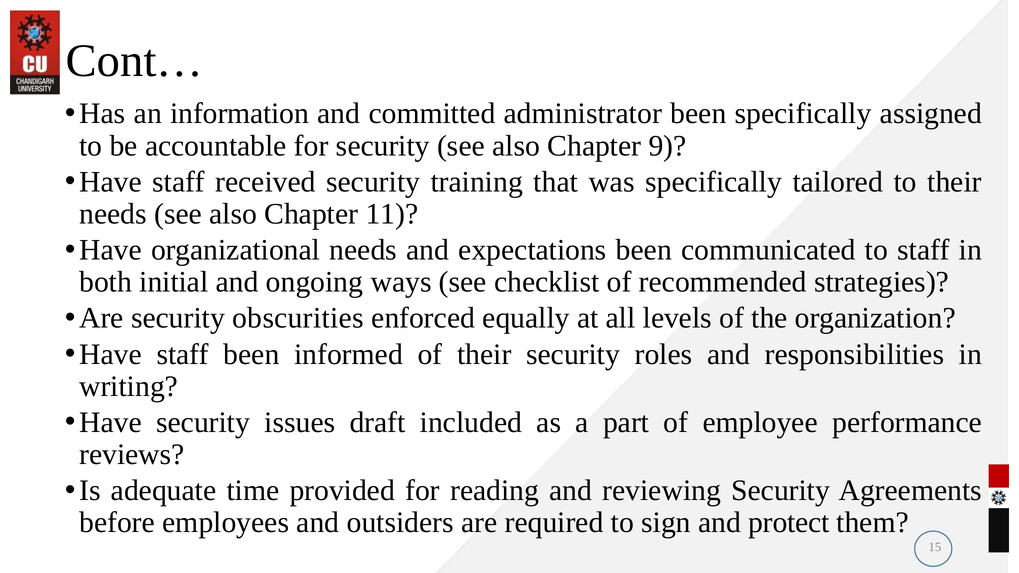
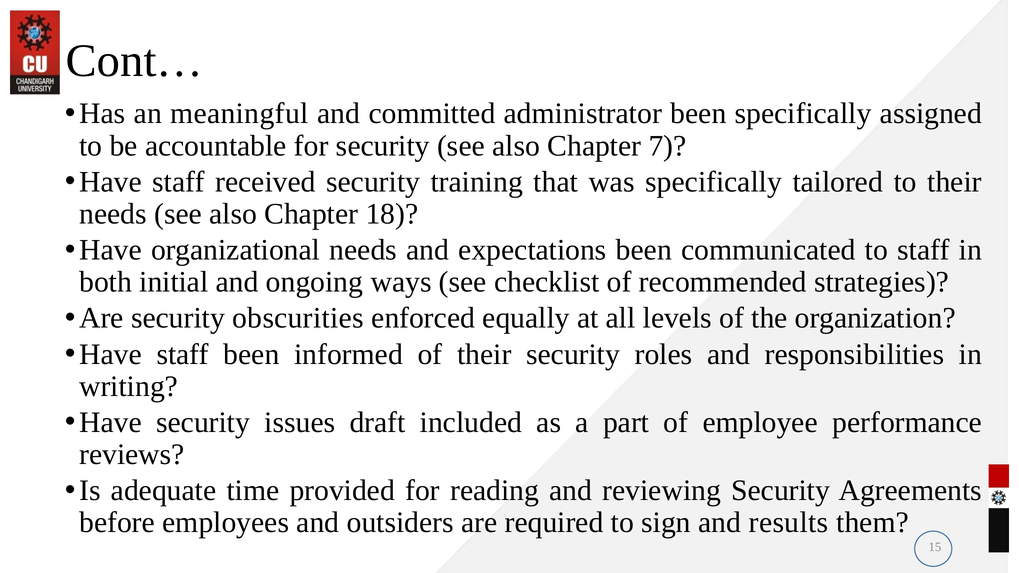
information: information -> meaningful
9: 9 -> 7
11: 11 -> 18
protect: protect -> results
